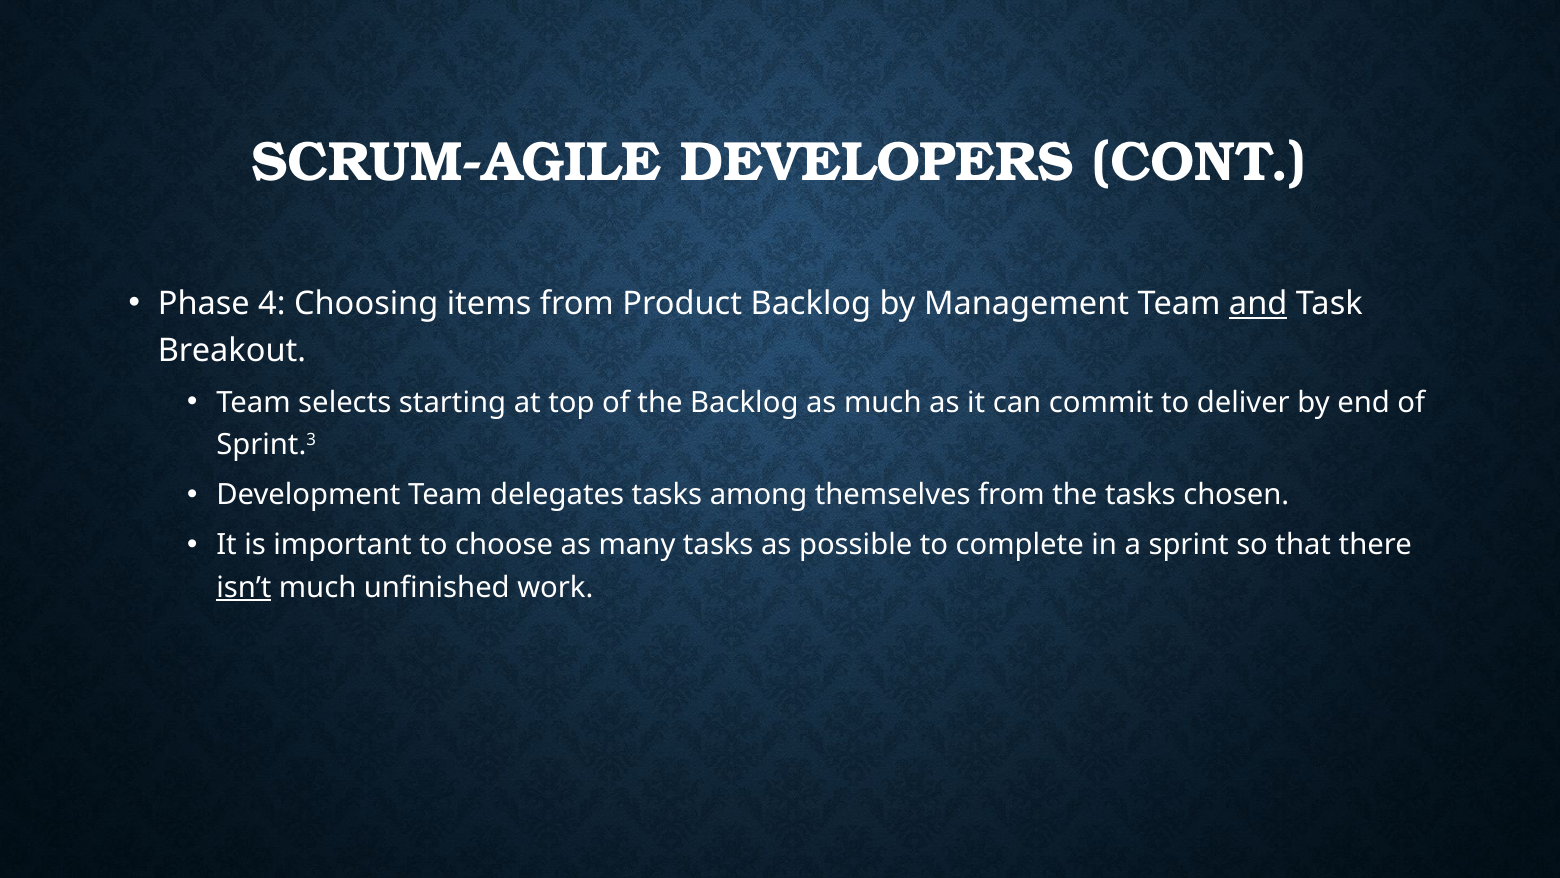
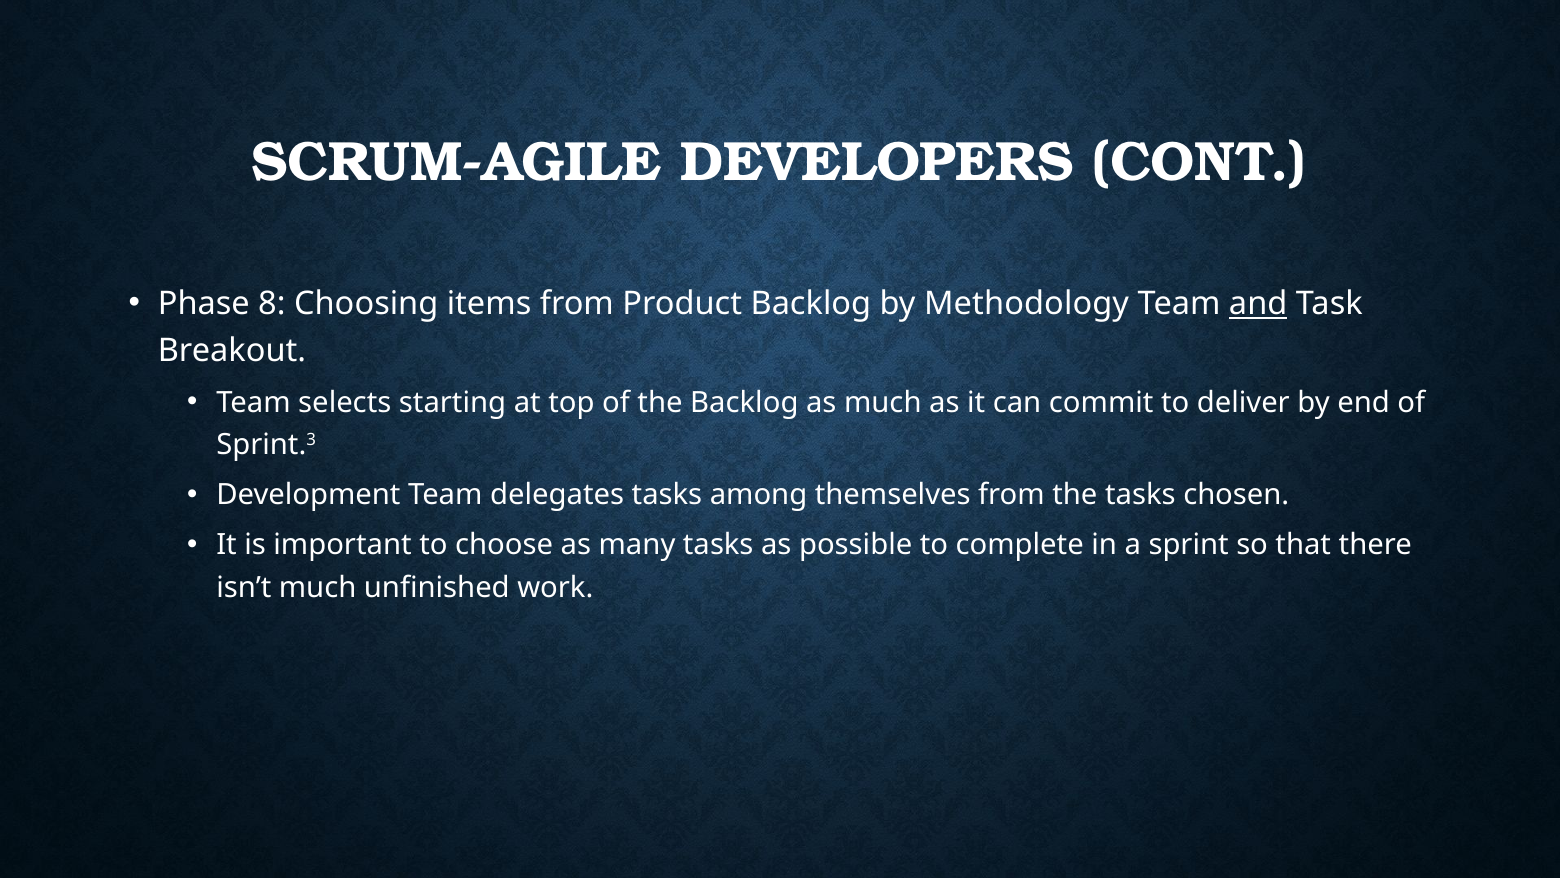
4: 4 -> 8
Management: Management -> Methodology
isn’t underline: present -> none
